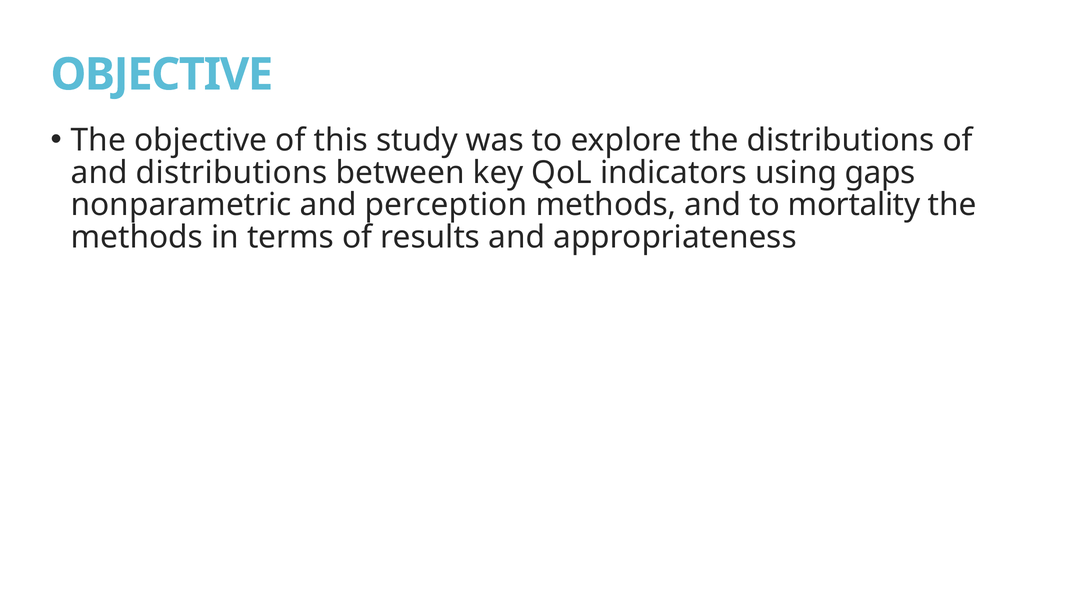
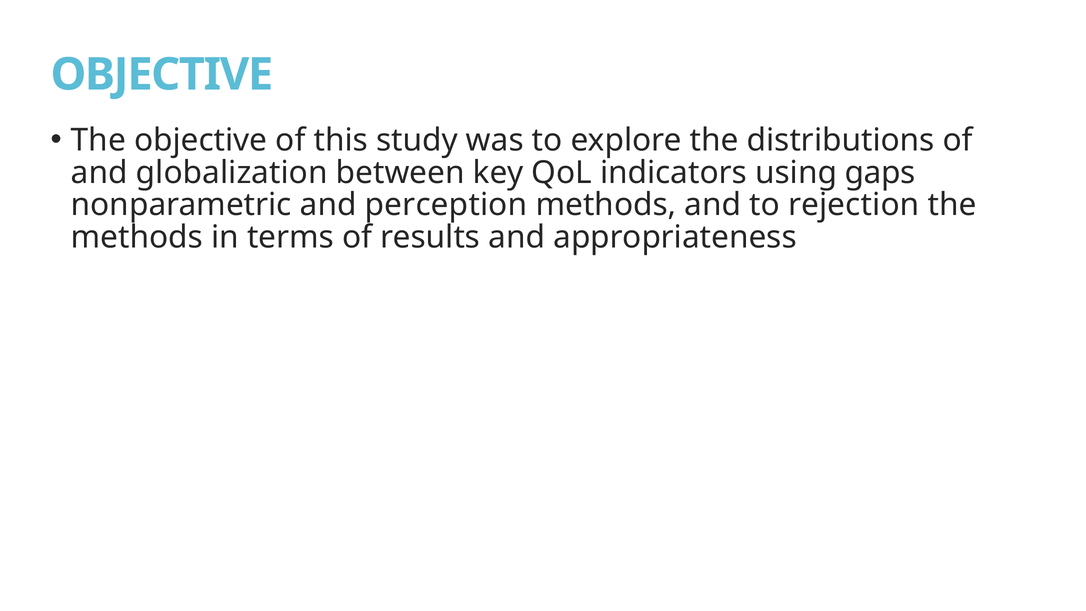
and distributions: distributions -> globalization
mortality: mortality -> rejection
